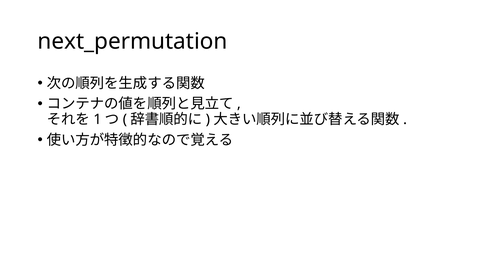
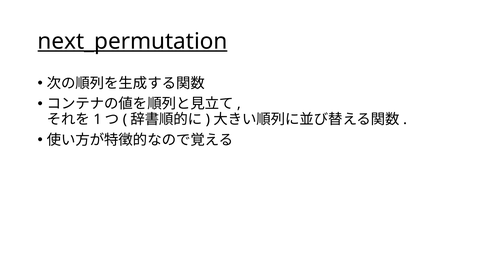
next_permutation underline: none -> present
